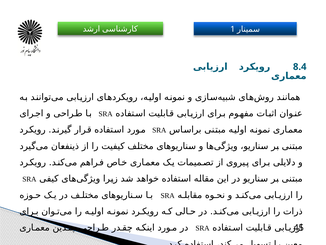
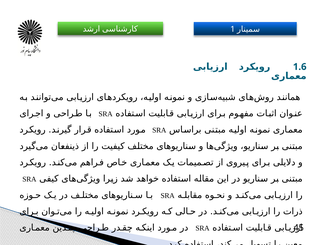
8.4: 8.4 -> 1.6
